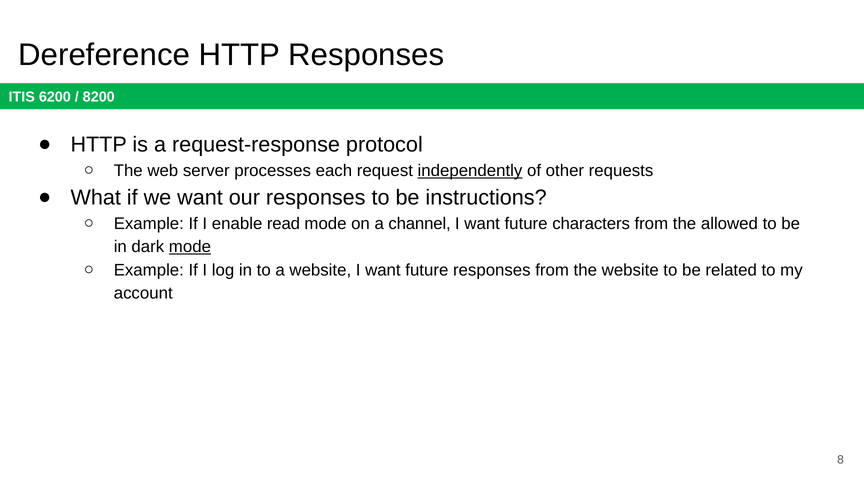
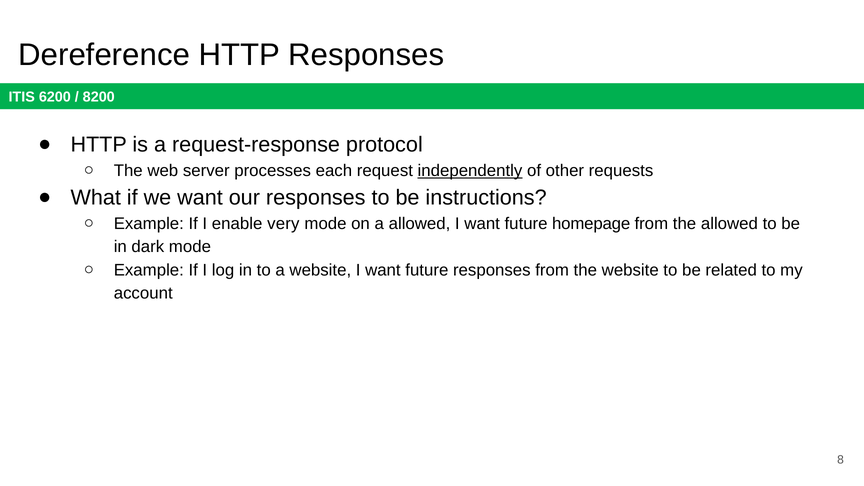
read: read -> very
a channel: channel -> allowed
characters: characters -> homepage
mode at (190, 247) underline: present -> none
